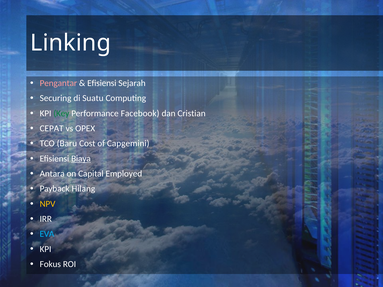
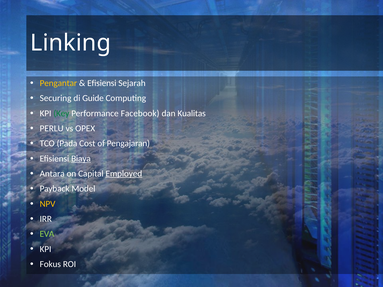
Pengantar colour: pink -> yellow
Suatu: Suatu -> Guide
Cristian: Cristian -> Kualitas
CEPAT: CEPAT -> PERLU
Baru: Baru -> Pada
Capgemini: Capgemini -> Pengajaran
Employed underline: none -> present
Hilang: Hilang -> Model
EVA colour: light blue -> light green
